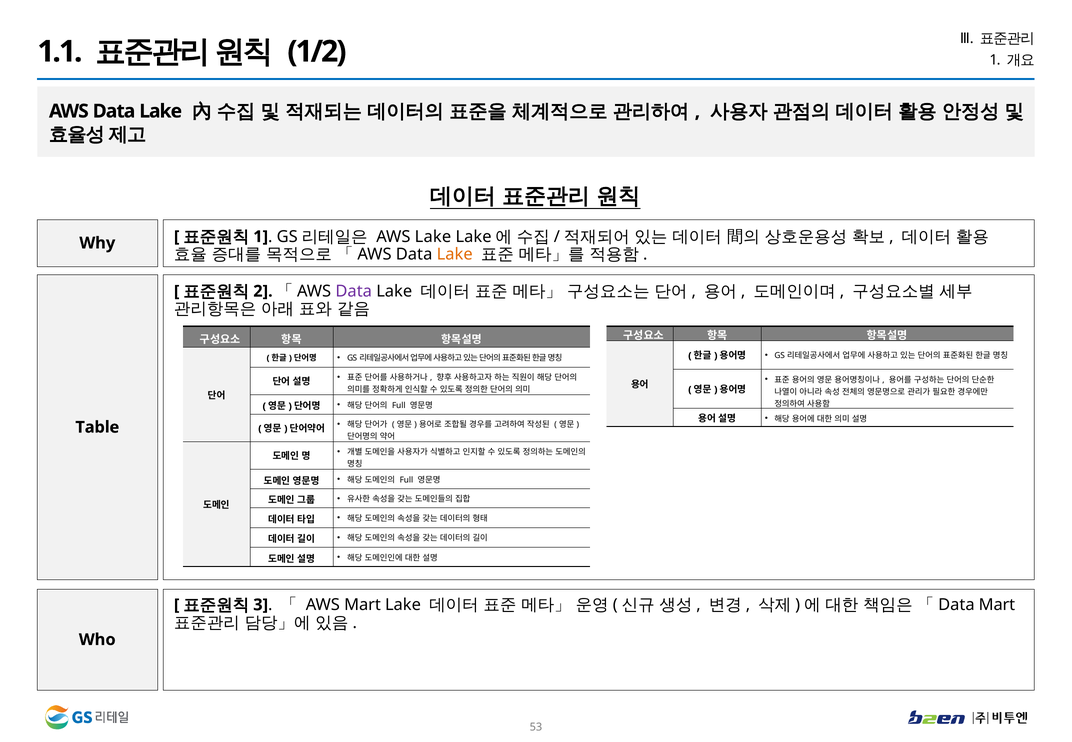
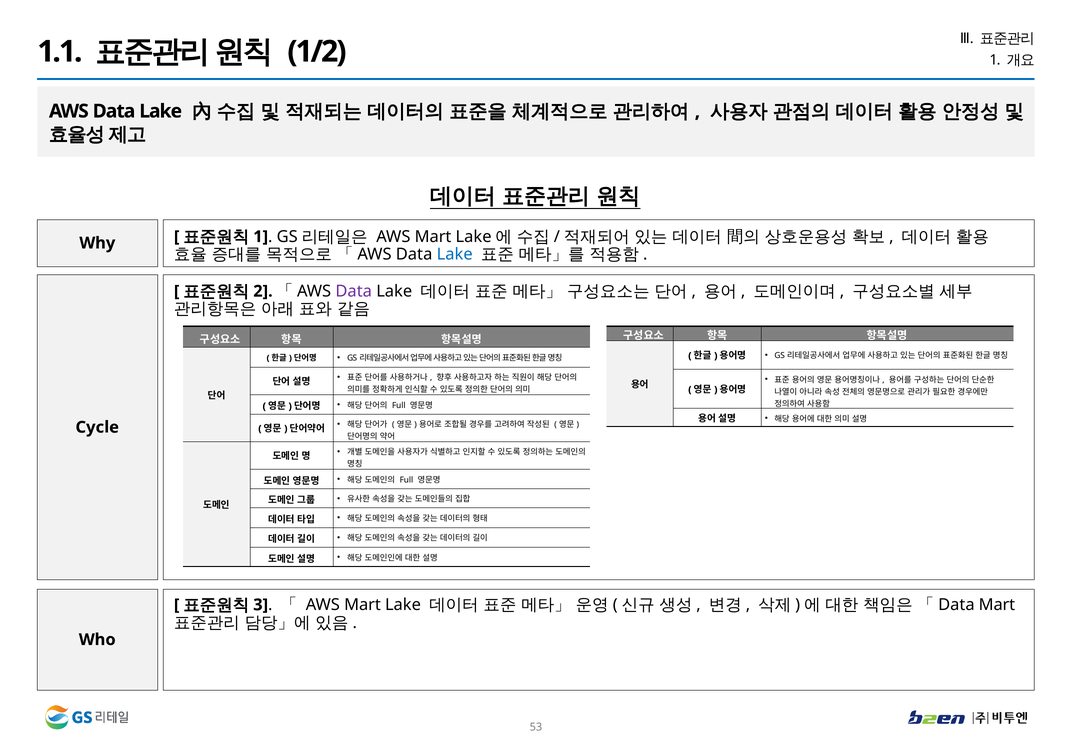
Lake at (433, 237): Lake -> Mart
Lake at (455, 254) colour: orange -> blue
Table: Table -> Cycle
